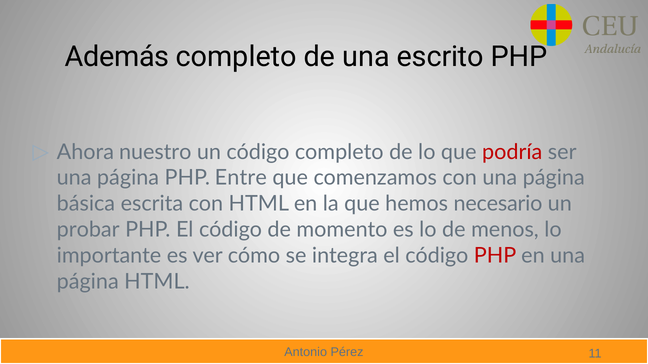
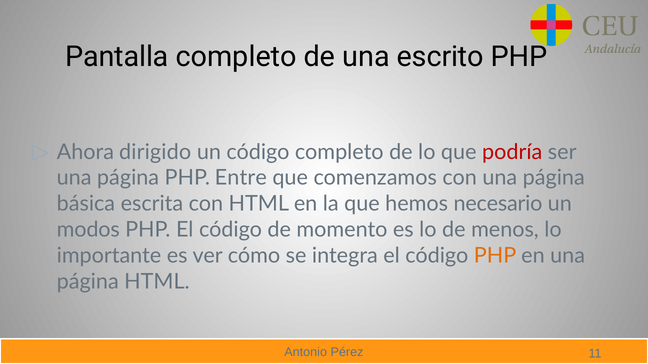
Además: Además -> Pantalla
nuestro: nuestro -> dirigido
probar: probar -> modos
PHP at (495, 256) colour: red -> orange
